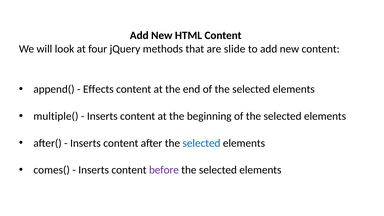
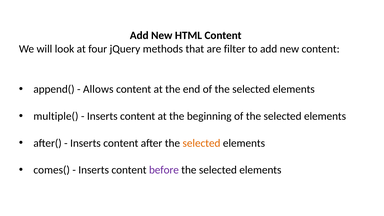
slide: slide -> filter
Effects: Effects -> Allows
selected at (201, 143) colour: blue -> orange
